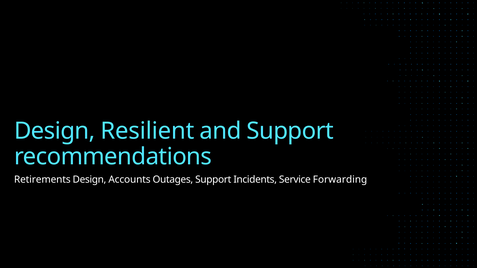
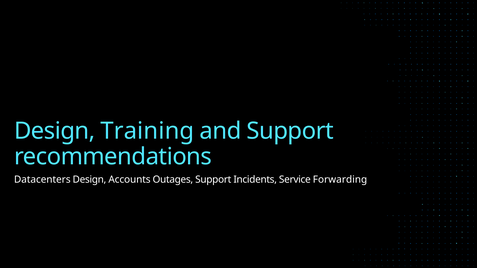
Resilient: Resilient -> Training
Retirements: Retirements -> Datacenters
